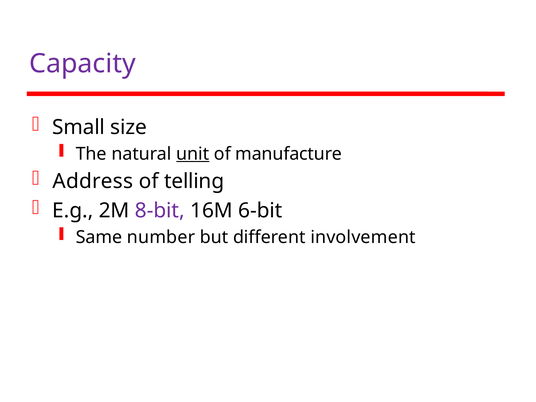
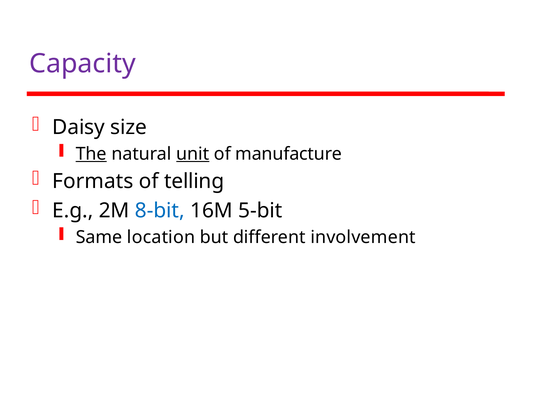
Small: Small -> Daisy
The underline: none -> present
Address: Address -> Formats
8-bit colour: purple -> blue
6-bit: 6-bit -> 5-bit
number: number -> location
